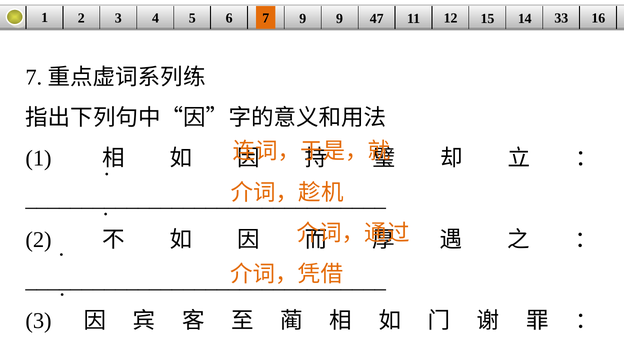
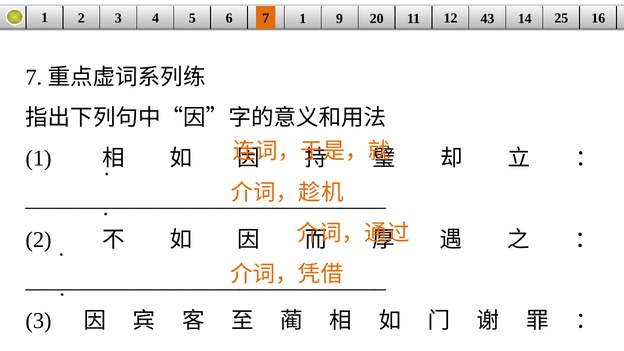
7 9: 9 -> 1
47: 47 -> 20
15: 15 -> 43
33: 33 -> 25
